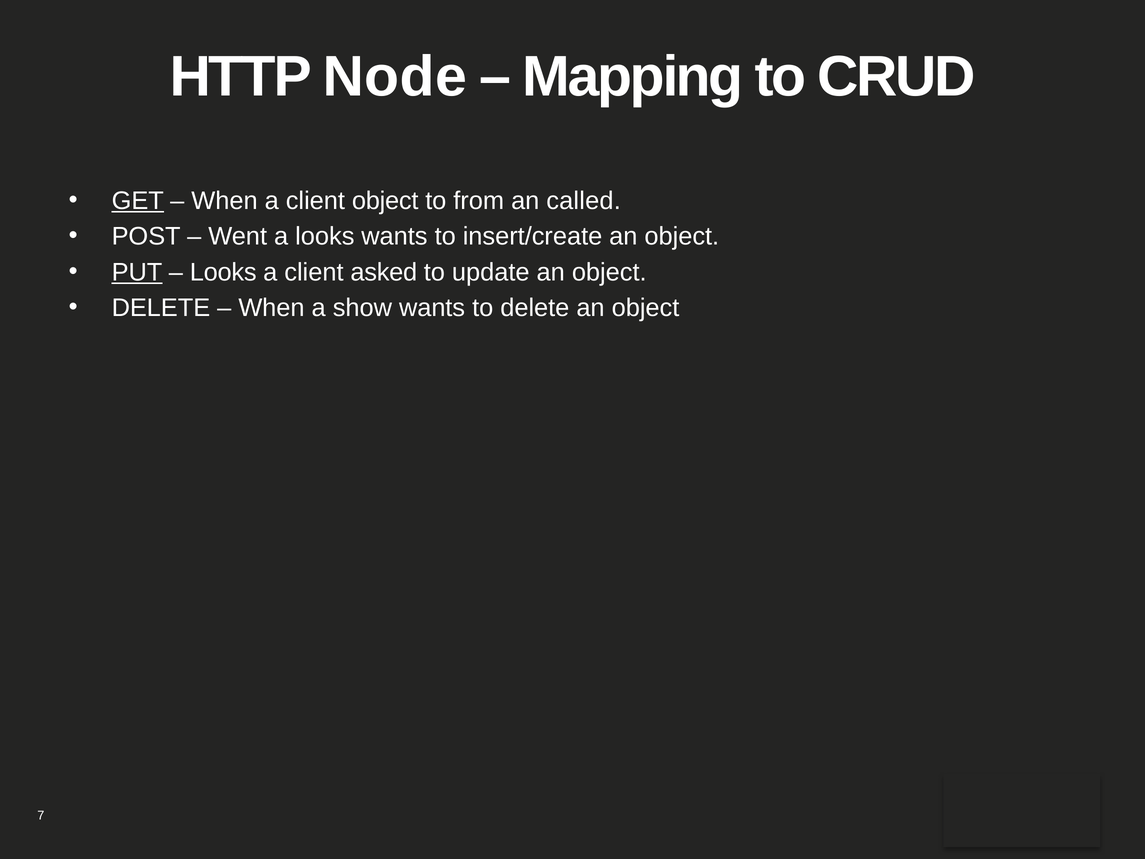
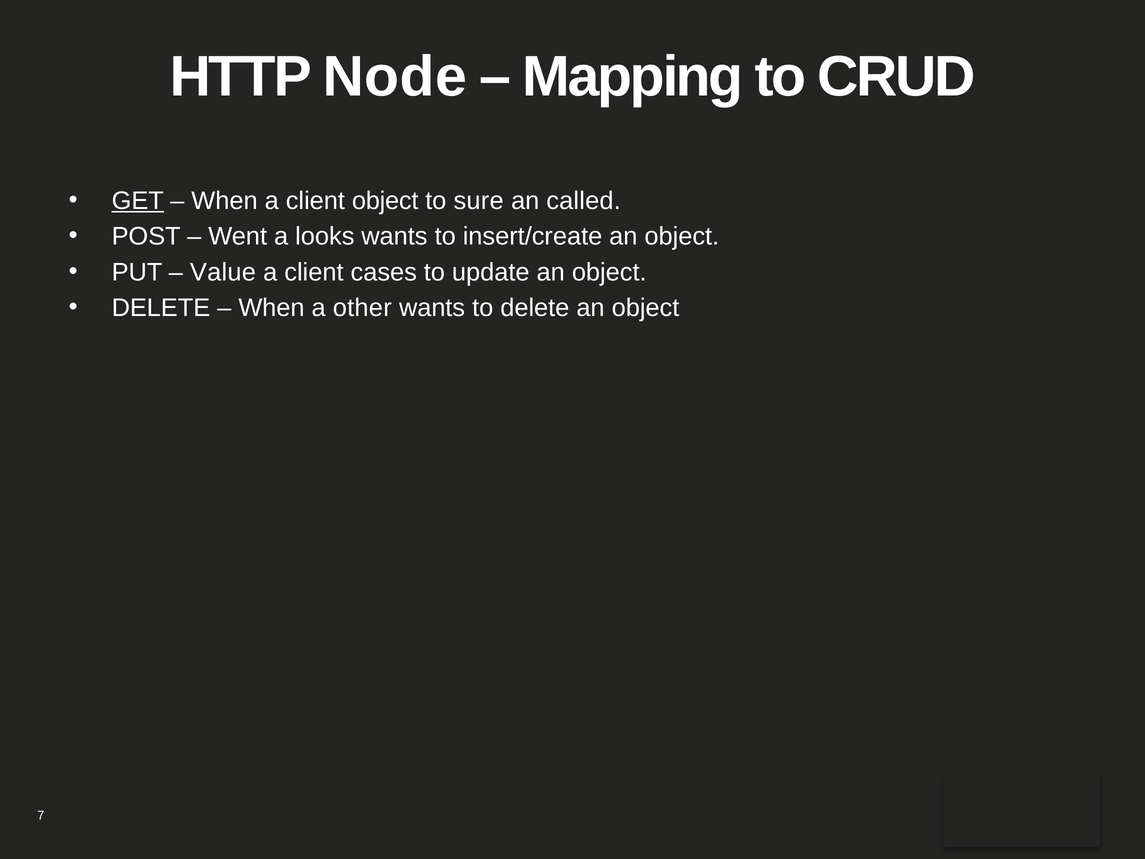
from: from -> sure
PUT underline: present -> none
Looks at (223, 272): Looks -> Value
asked: asked -> cases
show: show -> other
